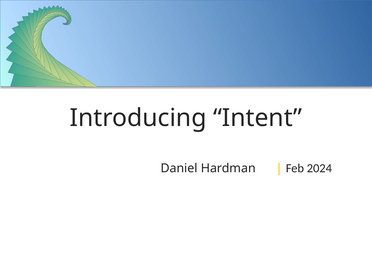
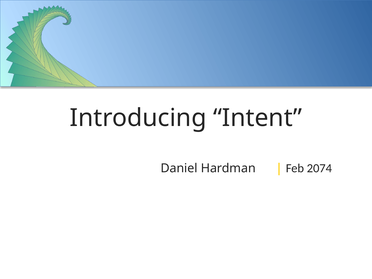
2024: 2024 -> 2074
